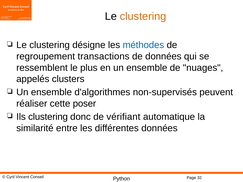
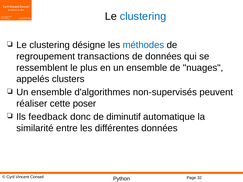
clustering at (143, 16) colour: orange -> blue
Ils clustering: clustering -> feedback
vérifiant: vérifiant -> diminutif
